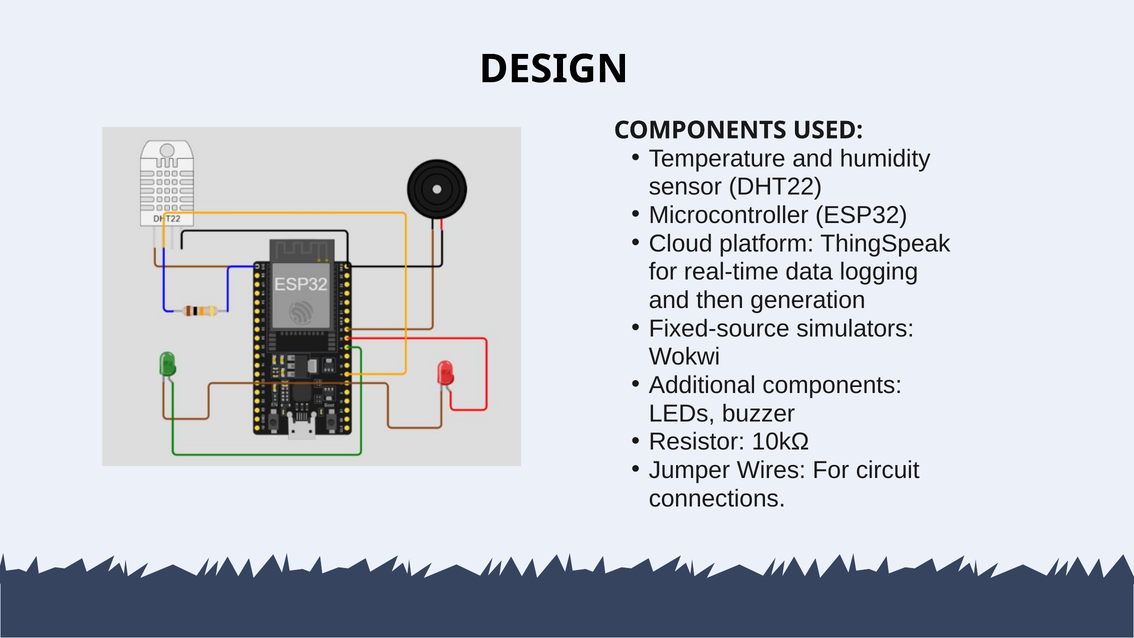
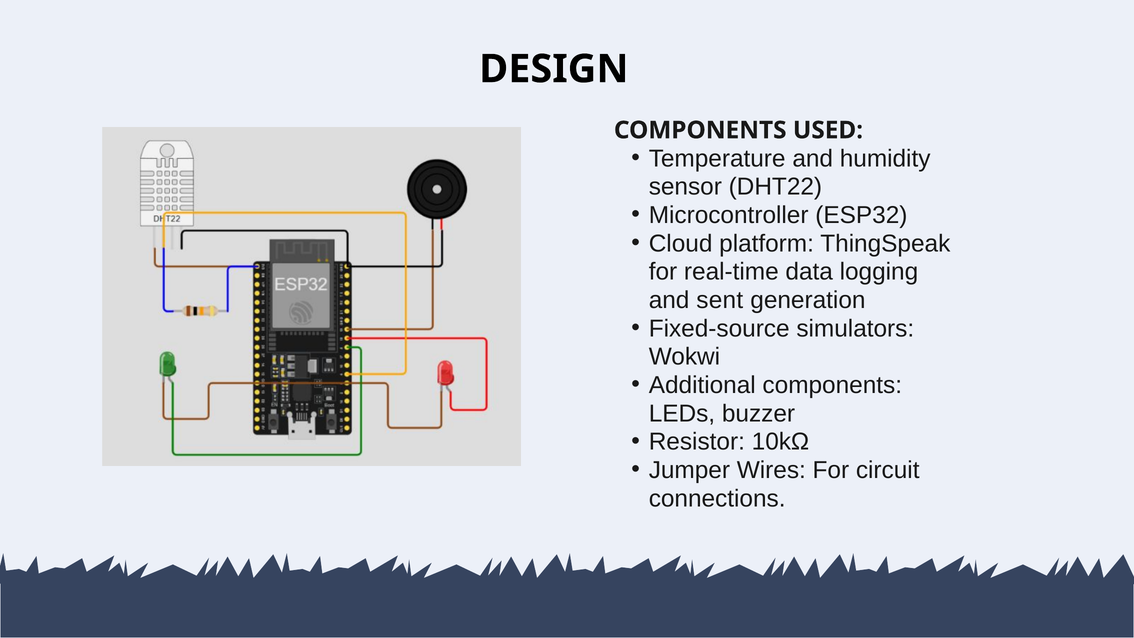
then: then -> sent
